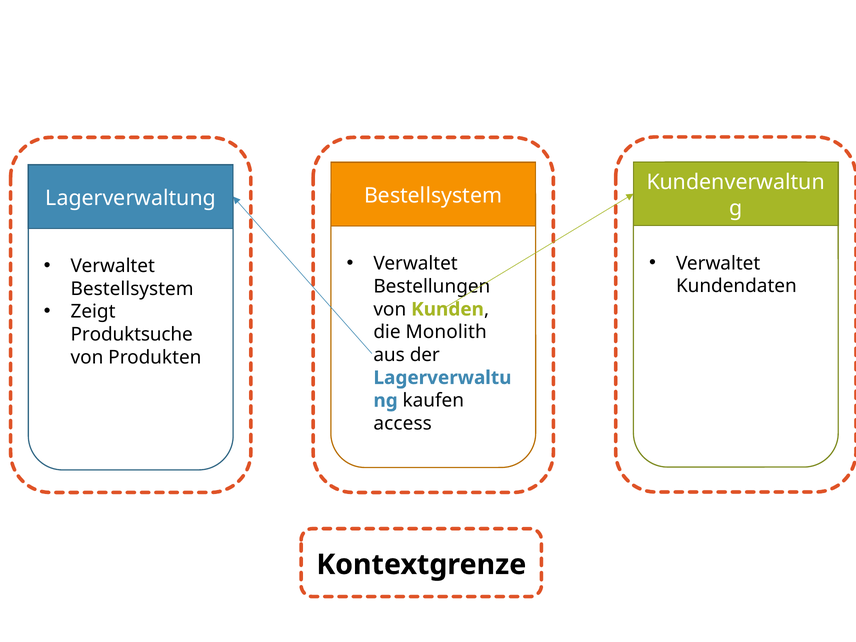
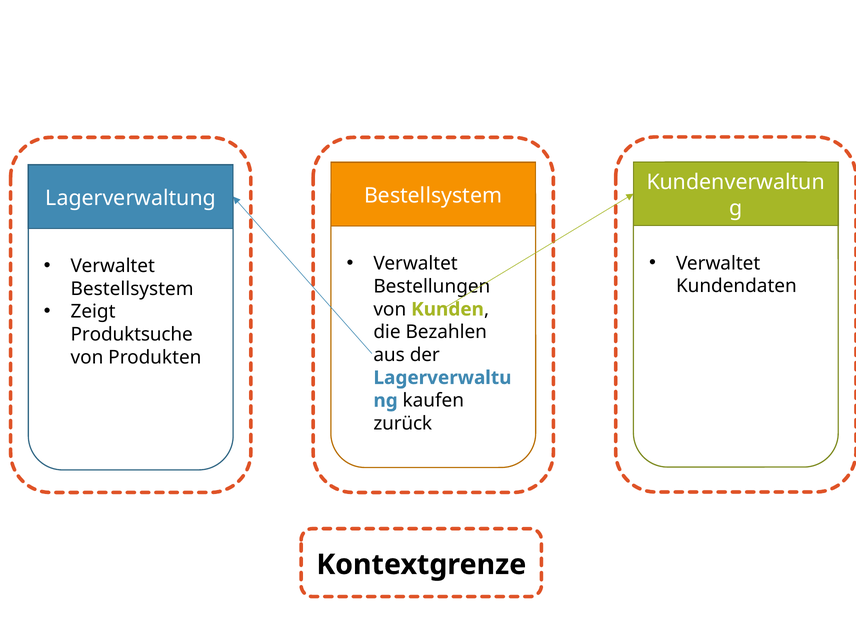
Monolith: Monolith -> Bezahlen
access: access -> zurück
